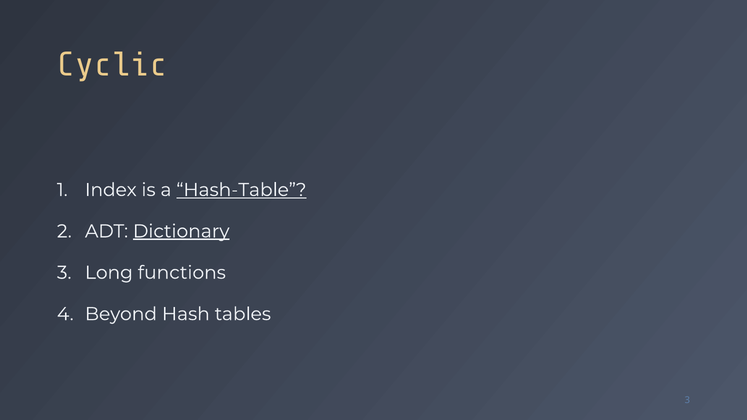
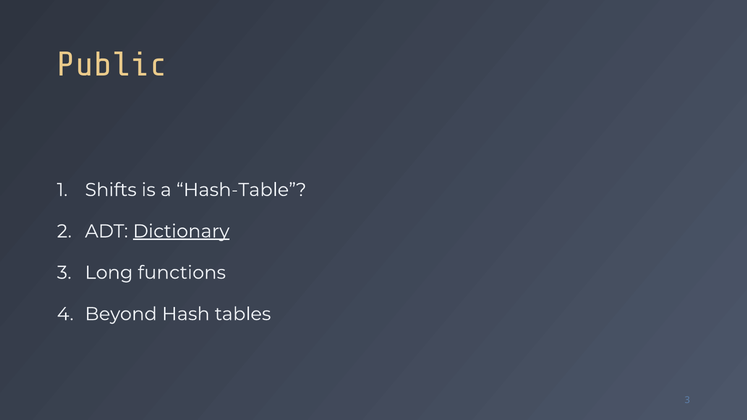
Cyclic: Cyclic -> Public
Index: Index -> Shifts
Hash-Table underline: present -> none
